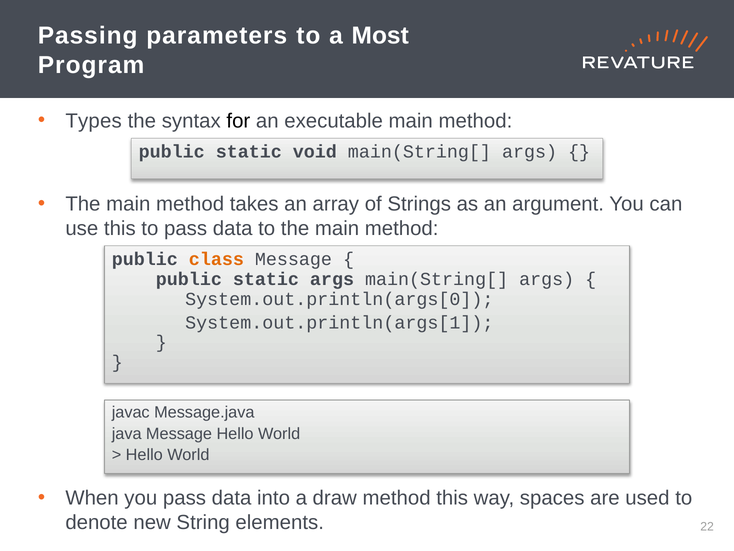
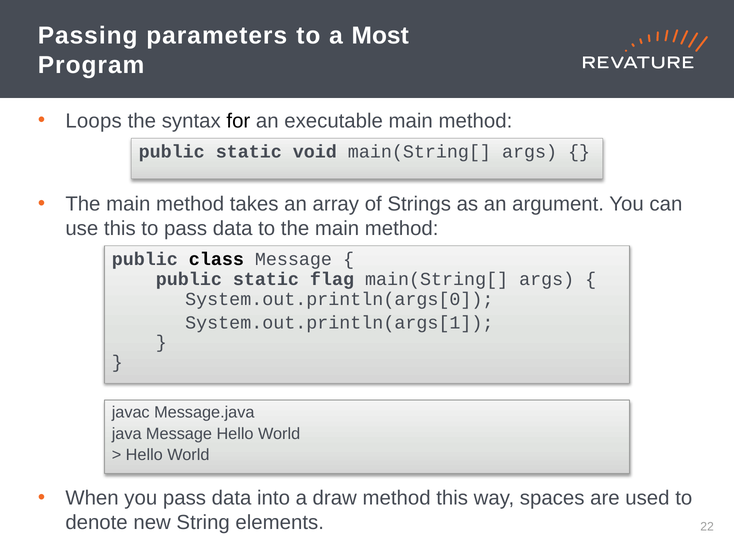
Types: Types -> Loops
class colour: orange -> black
static args: args -> flag
